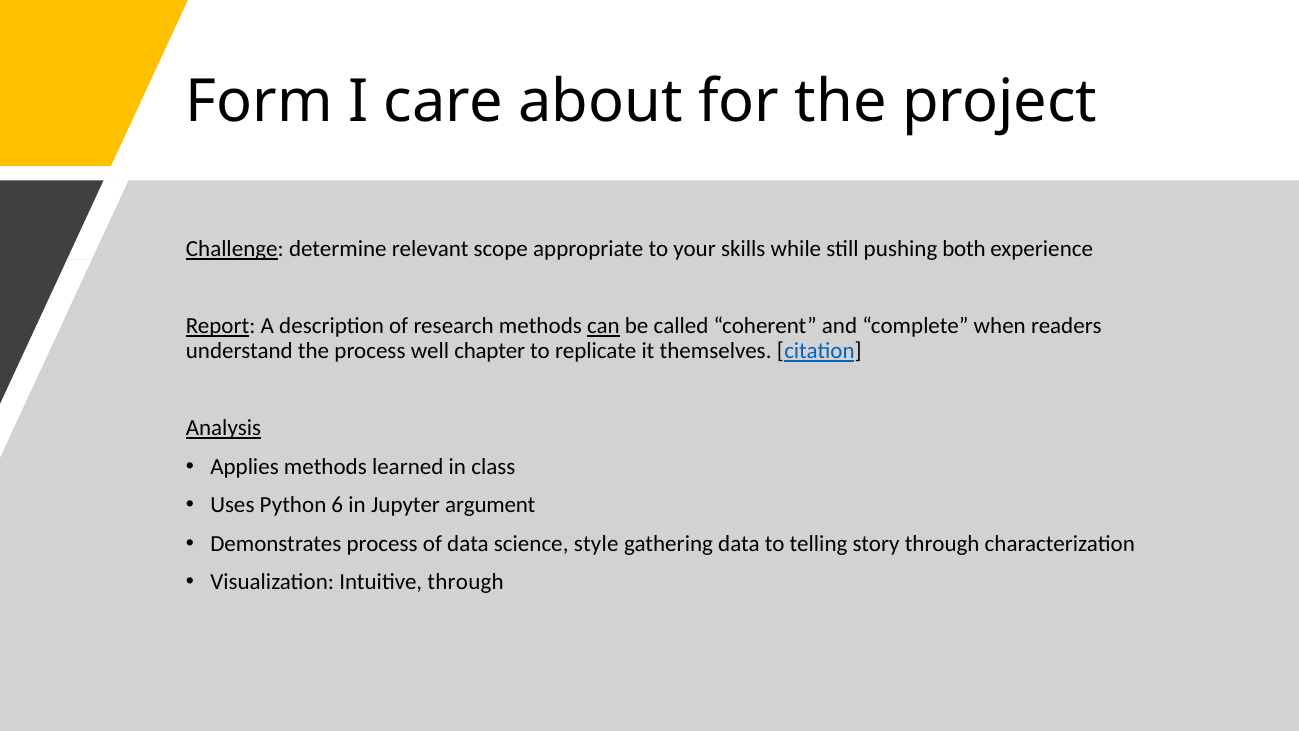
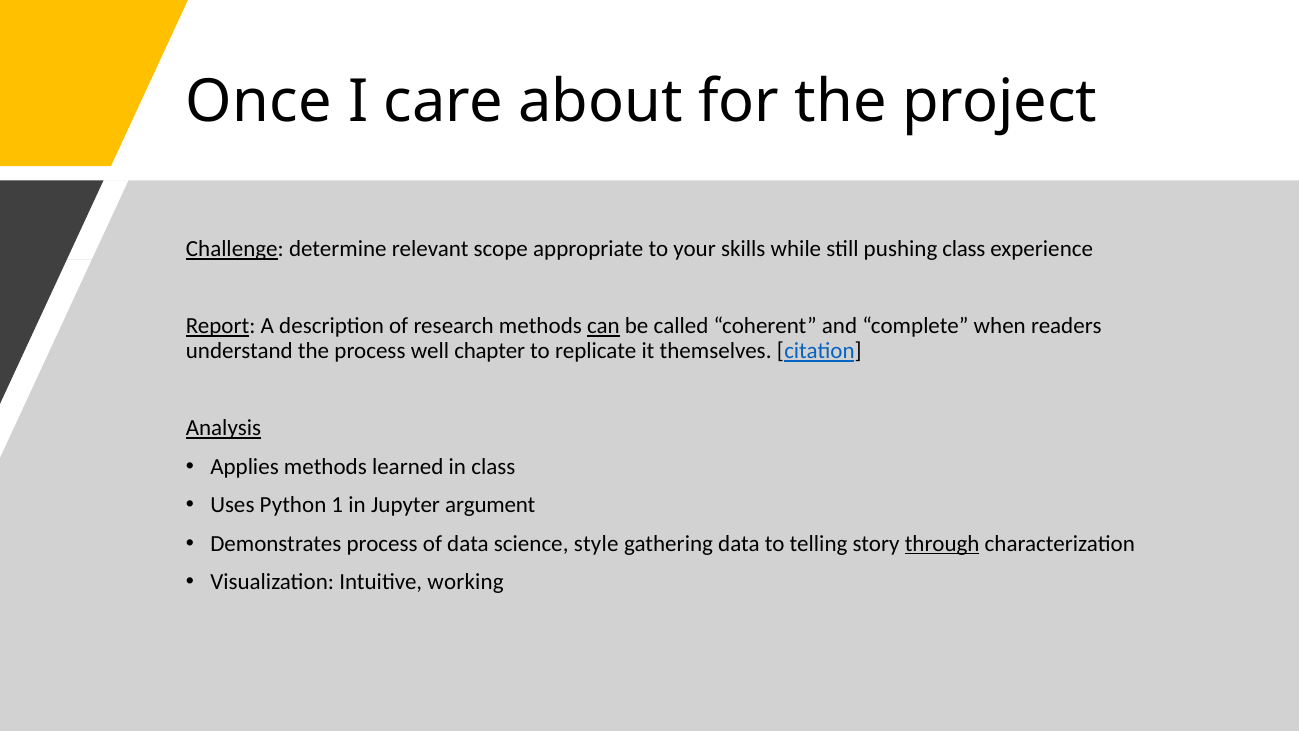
Form: Form -> Once
pushing both: both -> class
6: 6 -> 1
through at (942, 543) underline: none -> present
Intuitive through: through -> working
